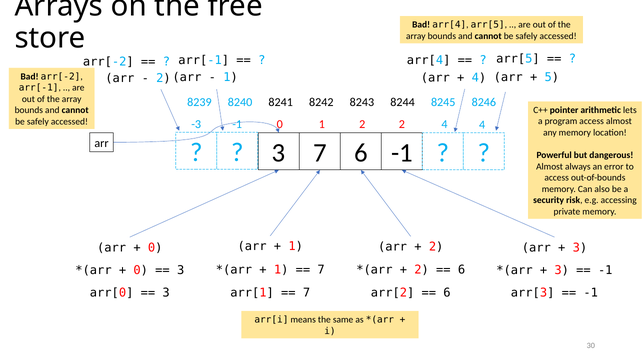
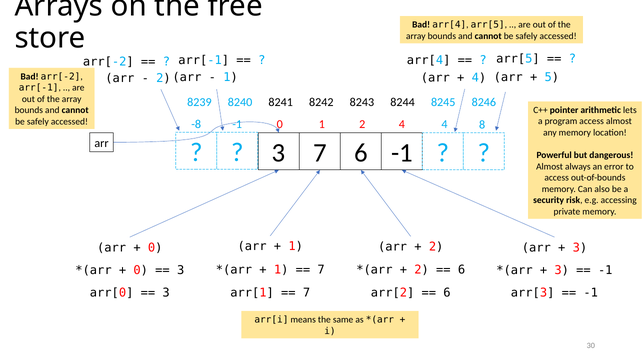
2 2: 2 -> 4
-3: -3 -> -8
4 4: 4 -> 8
